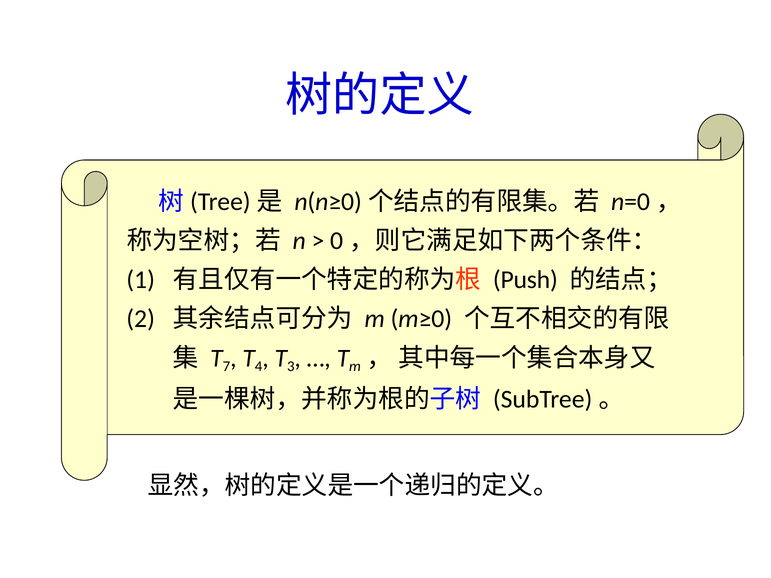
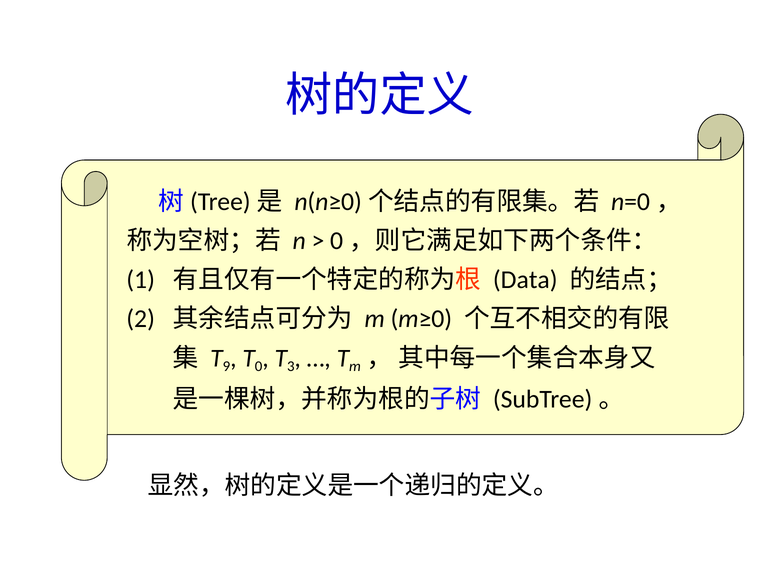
Push: Push -> Data
7: 7 -> 9
4: 4 -> 0
